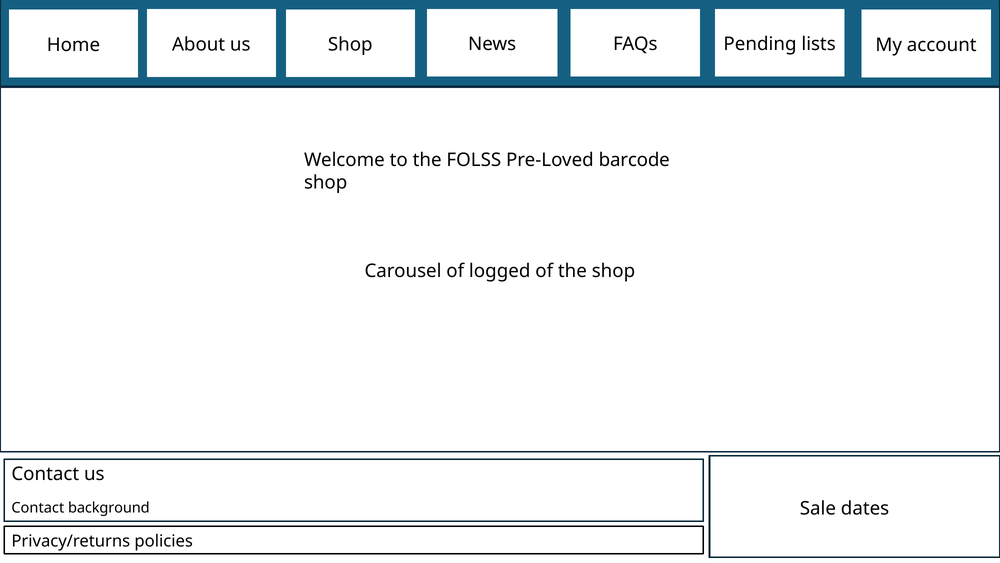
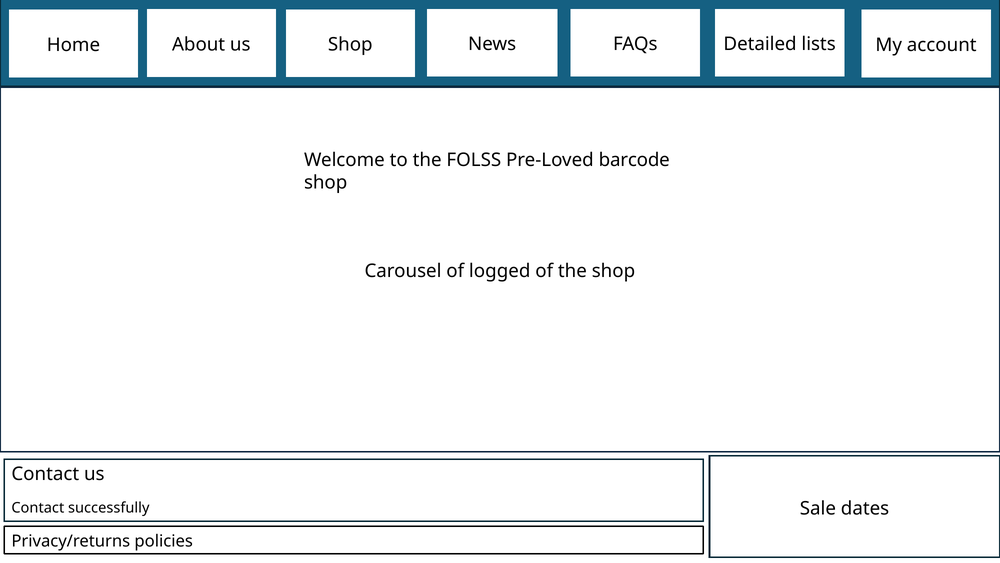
Pending: Pending -> Detailed
background: background -> successfully
